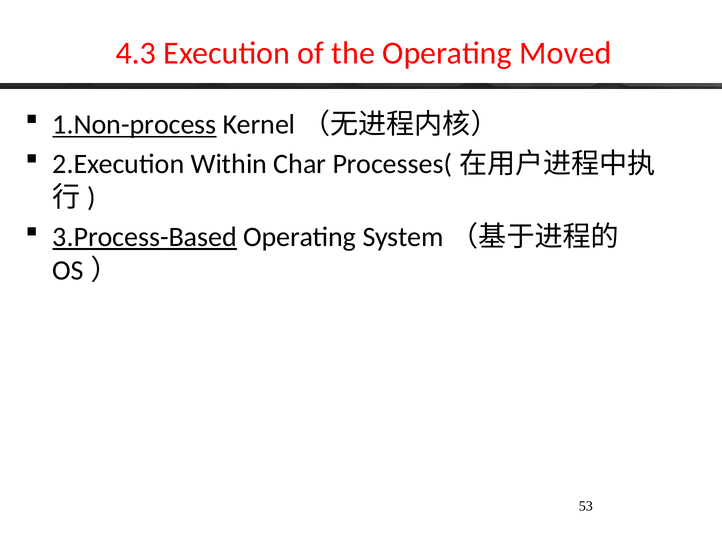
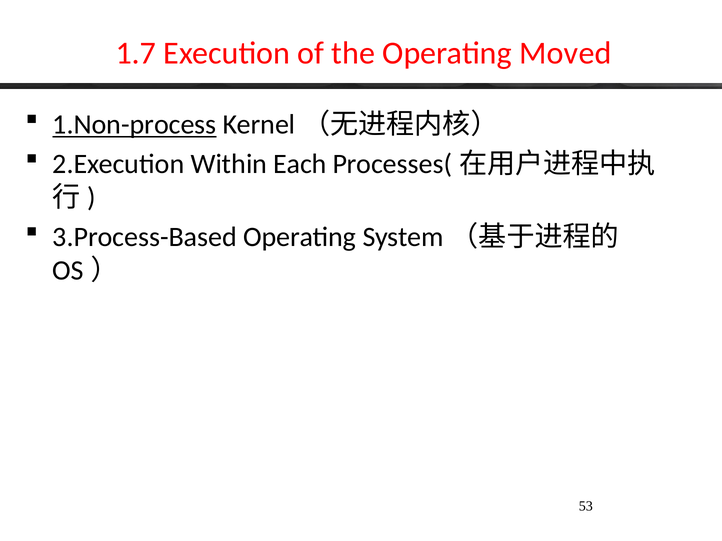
4.3: 4.3 -> 1.7
Char: Char -> Each
3.Process-Based underline: present -> none
